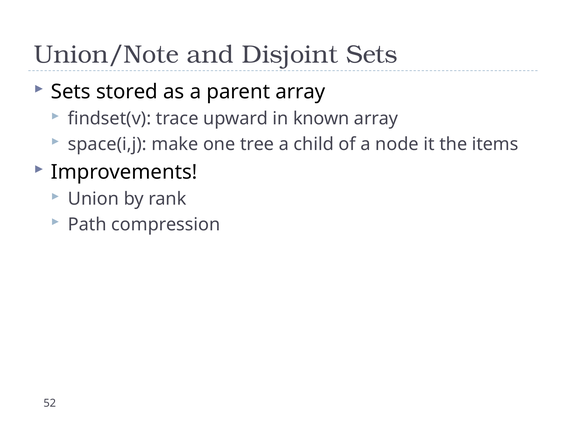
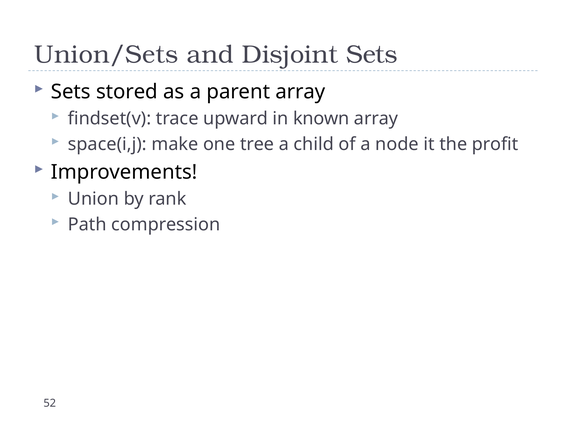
Union/Note: Union/Note -> Union/Sets
items: items -> profit
